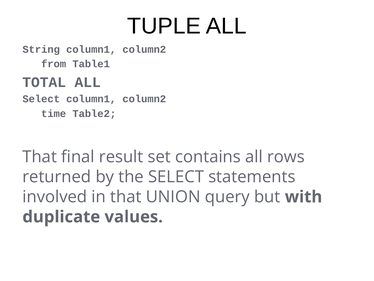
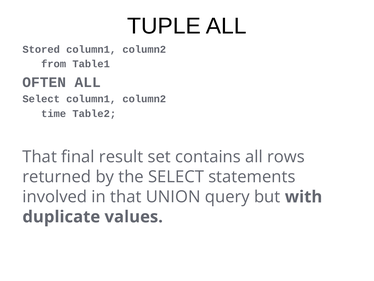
String: String -> Stored
TOTAL: TOTAL -> OFTEN
